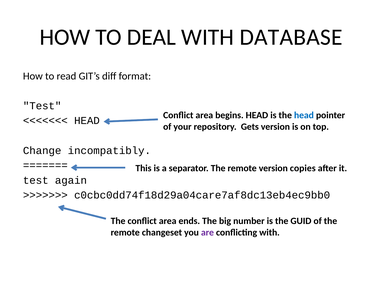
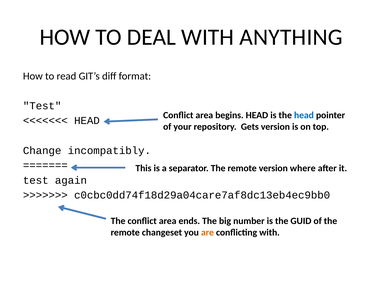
DATABASE: DATABASE -> ANYTHING
copies: copies -> where
are colour: purple -> orange
